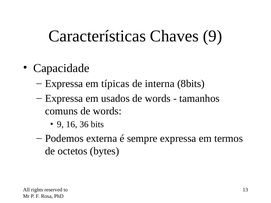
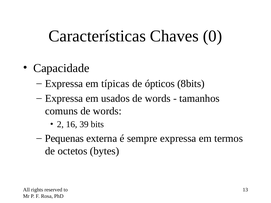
Chaves 9: 9 -> 0
interna: interna -> ópticos
9 at (60, 125): 9 -> 2
36: 36 -> 39
Podemos: Podemos -> Pequenas
